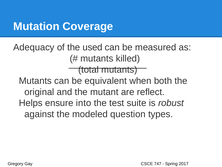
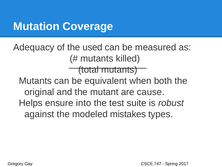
reflect: reflect -> cause
question: question -> mistakes
